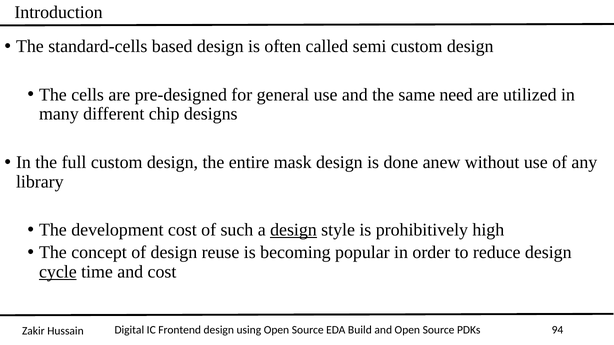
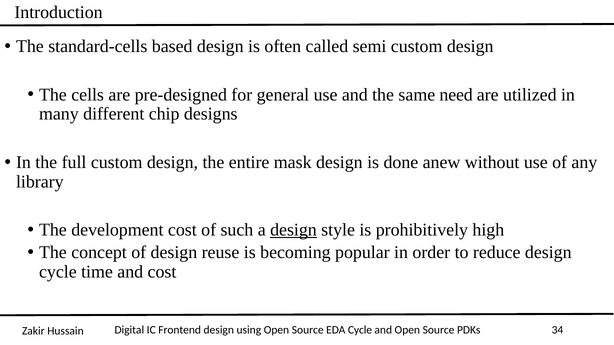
cycle at (58, 272) underline: present -> none
EDA Build: Build -> Cycle
94: 94 -> 34
